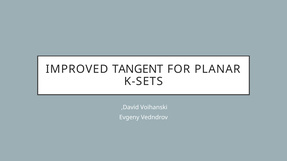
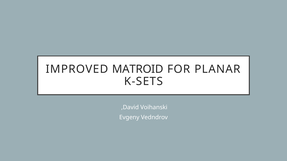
TANGENT: TANGENT -> MATROID
